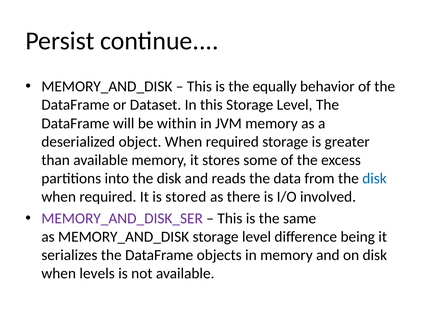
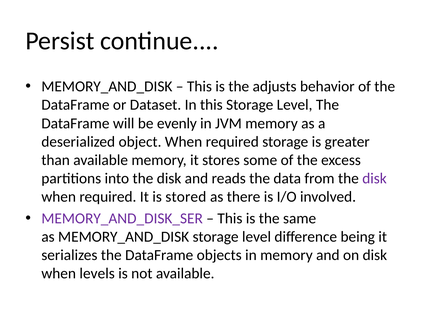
equally: equally -> adjusts
within: within -> evenly
disk at (375, 178) colour: blue -> purple
